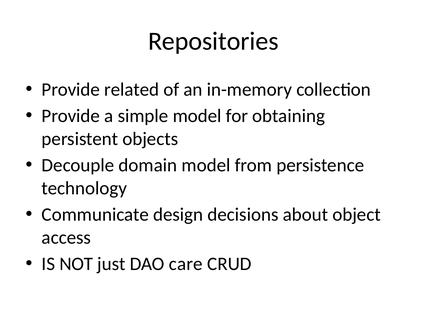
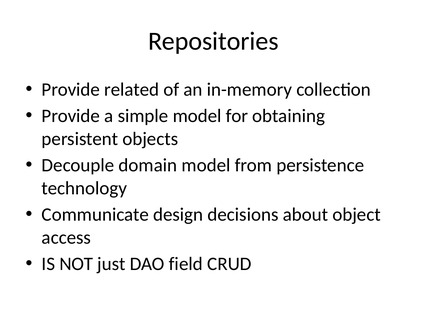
care: care -> field
